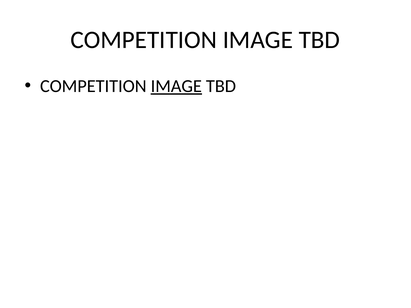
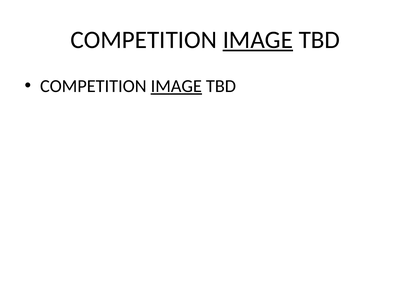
IMAGE at (258, 40) underline: none -> present
